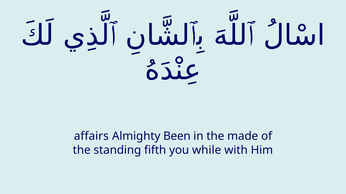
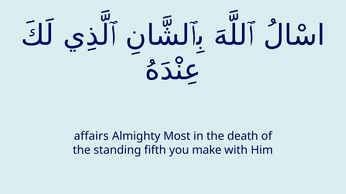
Been: Been -> Most
made: made -> death
while: while -> make
